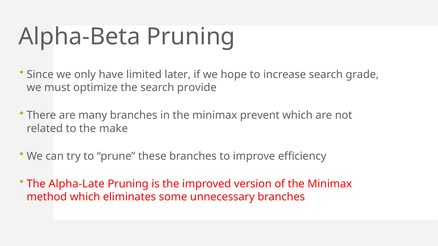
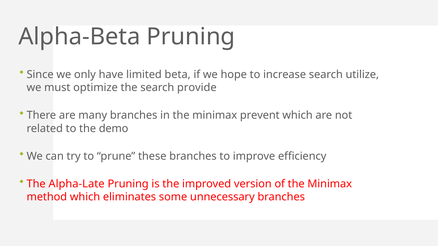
later: later -> beta
grade: grade -> utilize
make: make -> demo
